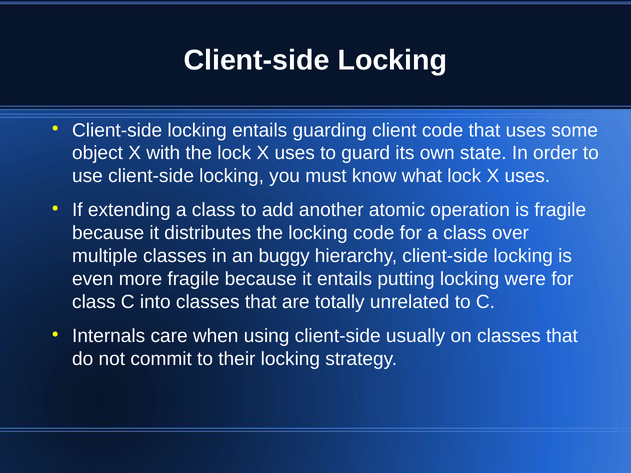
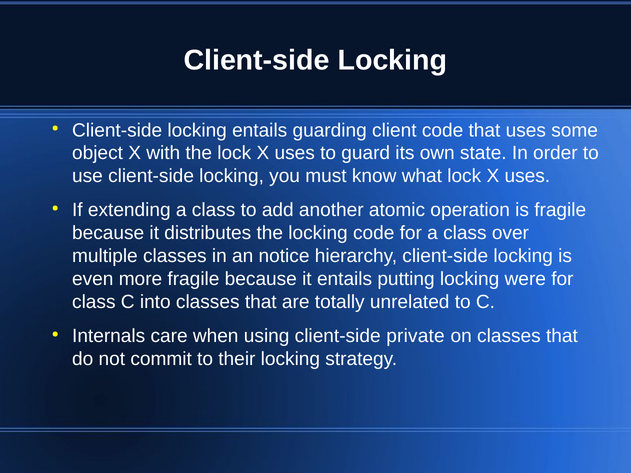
buggy: buggy -> notice
usually: usually -> private
